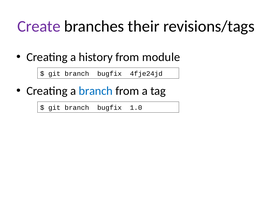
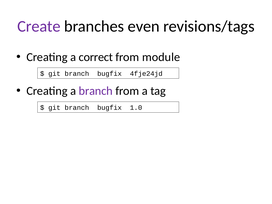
their: their -> even
history: history -> correct
branch at (96, 91) colour: blue -> purple
